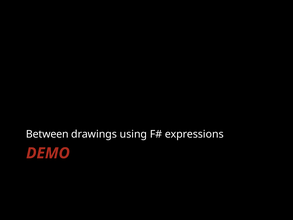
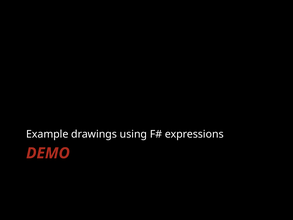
Between: Between -> Example
